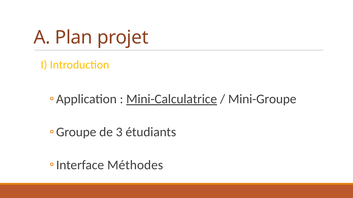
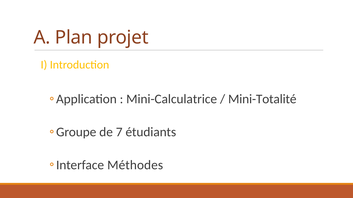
Mini-Calculatrice underline: present -> none
Mini-Groupe: Mini-Groupe -> Mini-Totalité
3: 3 -> 7
